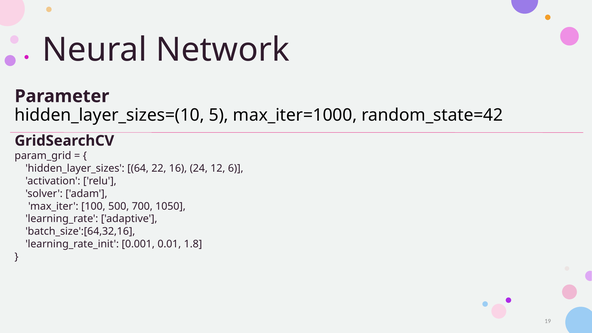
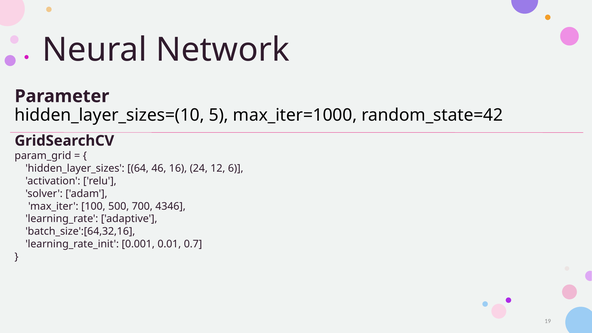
22: 22 -> 46
1050: 1050 -> 4346
1.8: 1.8 -> 0.7
